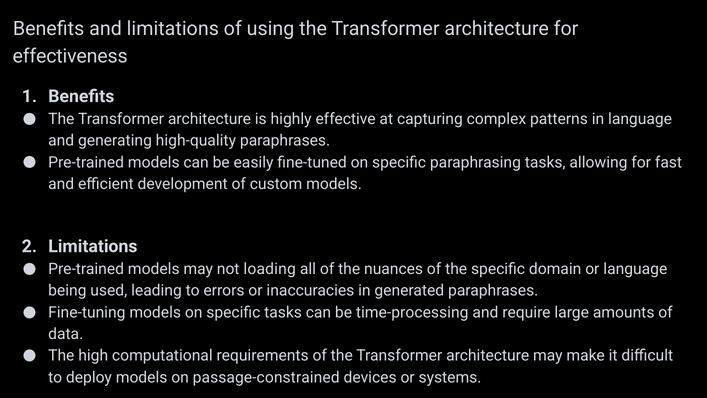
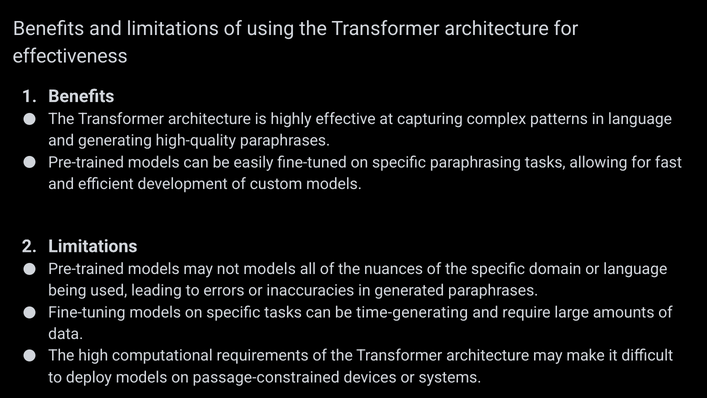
not loading: loading -> models
time-processing: time-processing -> time-generating
